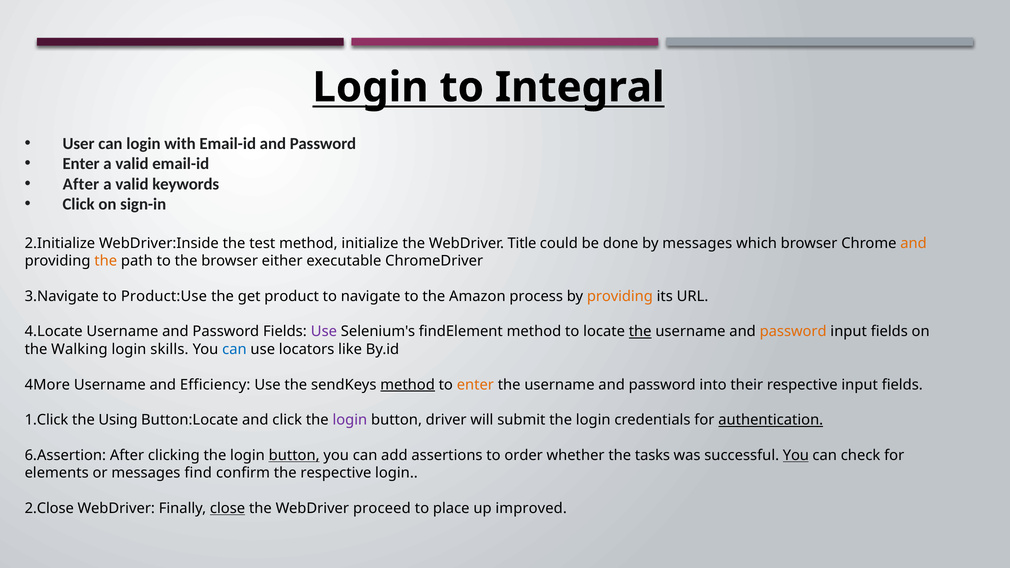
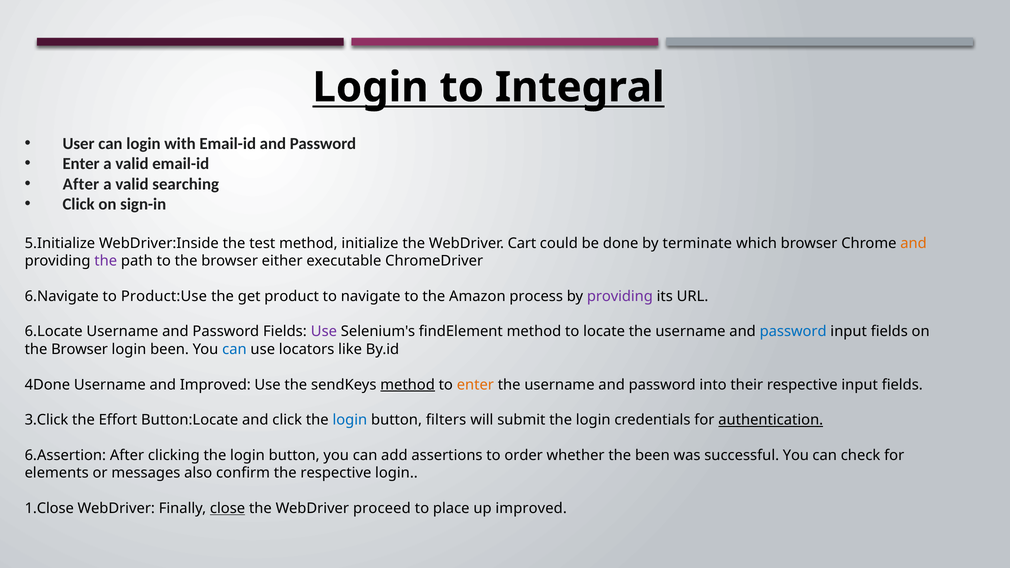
keywords: keywords -> searching
2.Initialize: 2.Initialize -> 5.Initialize
Title: Title -> Cart
by messages: messages -> terminate
the at (106, 261) colour: orange -> purple
3.Navigate: 3.Navigate -> 6.Navigate
providing at (620, 296) colour: orange -> purple
4.Locate: 4.Locate -> 6.Locate
the at (640, 332) underline: present -> none
password at (793, 332) colour: orange -> blue
Walking at (79, 349): Walking -> Browser
login skills: skills -> been
4More: 4More -> 4Done
and Efficiency: Efficiency -> Improved
1.Click: 1.Click -> 3.Click
Using: Using -> Effort
login at (350, 420) colour: purple -> blue
driver: driver -> filters
button at (294, 455) underline: present -> none
the tasks: tasks -> been
You at (796, 455) underline: present -> none
find: find -> also
2.Close: 2.Close -> 1.Close
